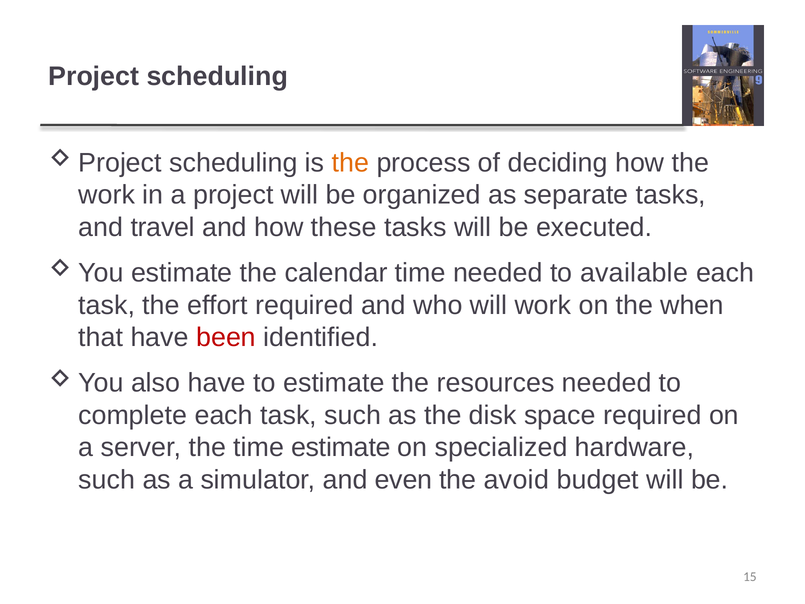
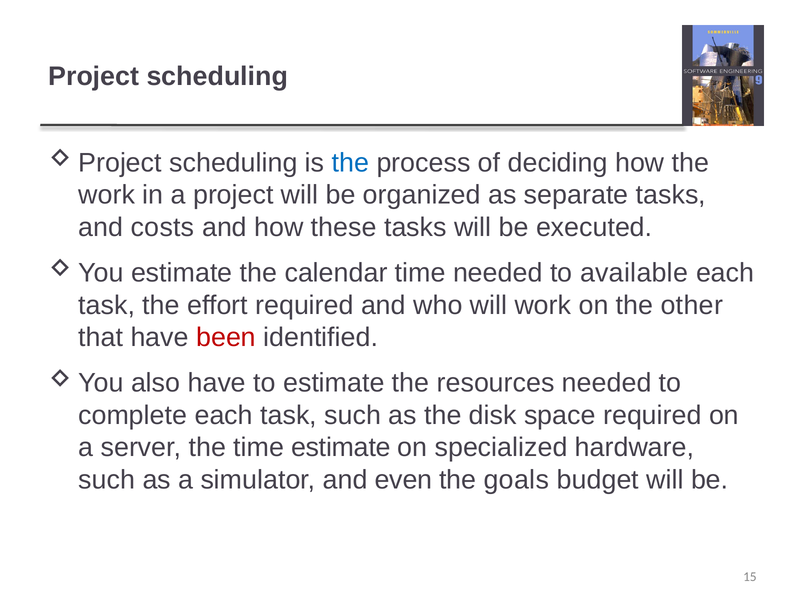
the at (350, 163) colour: orange -> blue
travel: travel -> costs
when: when -> other
avoid: avoid -> goals
